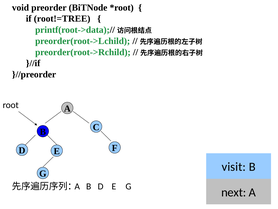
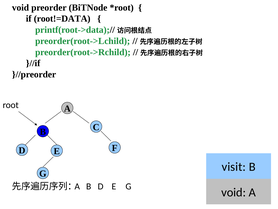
root!=TREE: root!=TREE -> root!=DATA
next at (234, 192): next -> void
